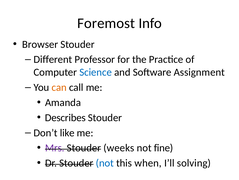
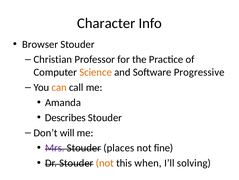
Foremost: Foremost -> Character
Different: Different -> Christian
Science colour: blue -> orange
Assignment: Assignment -> Progressive
like: like -> will
weeks: weeks -> places
not at (105, 162) colour: blue -> orange
